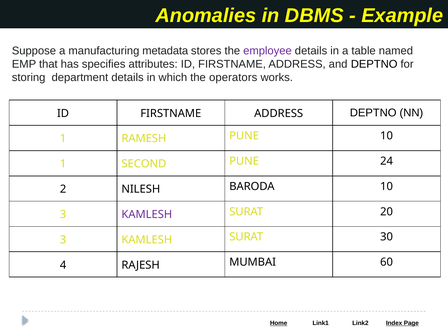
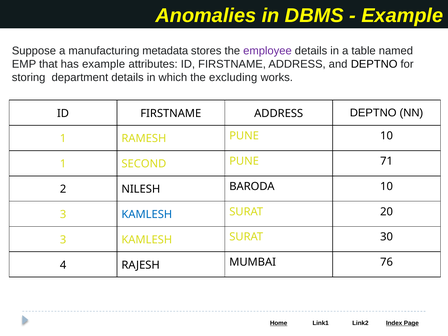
has specifies: specifies -> example
operators: operators -> excluding
24: 24 -> 71
KAMLESH at (147, 214) colour: purple -> blue
60: 60 -> 76
